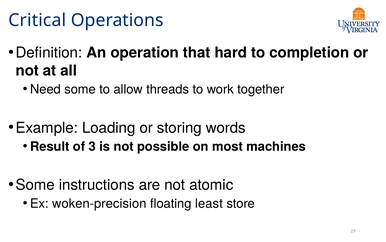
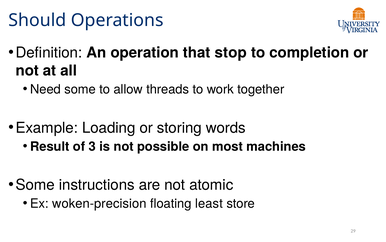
Critical: Critical -> Should
hard: hard -> stop
